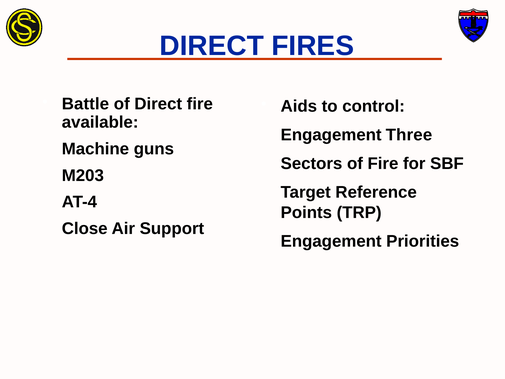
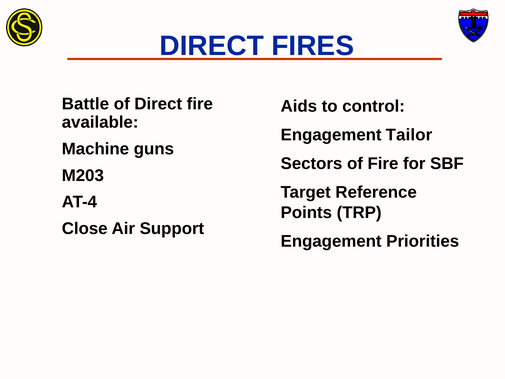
Three: Three -> Tailor
